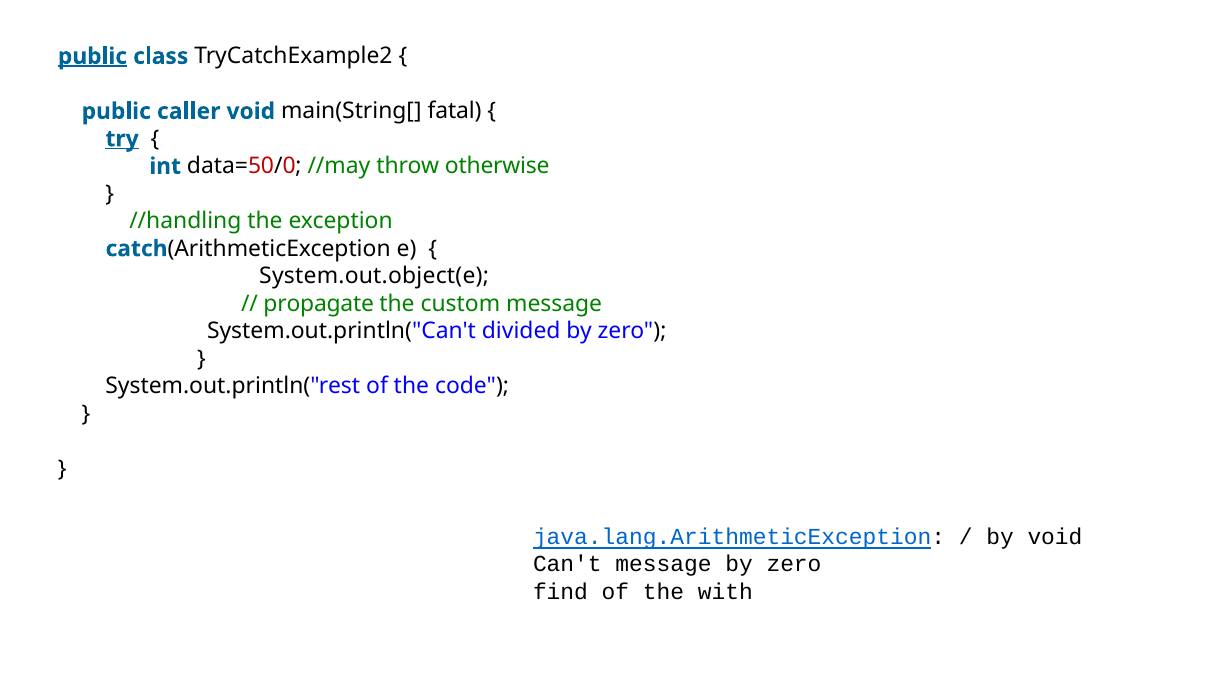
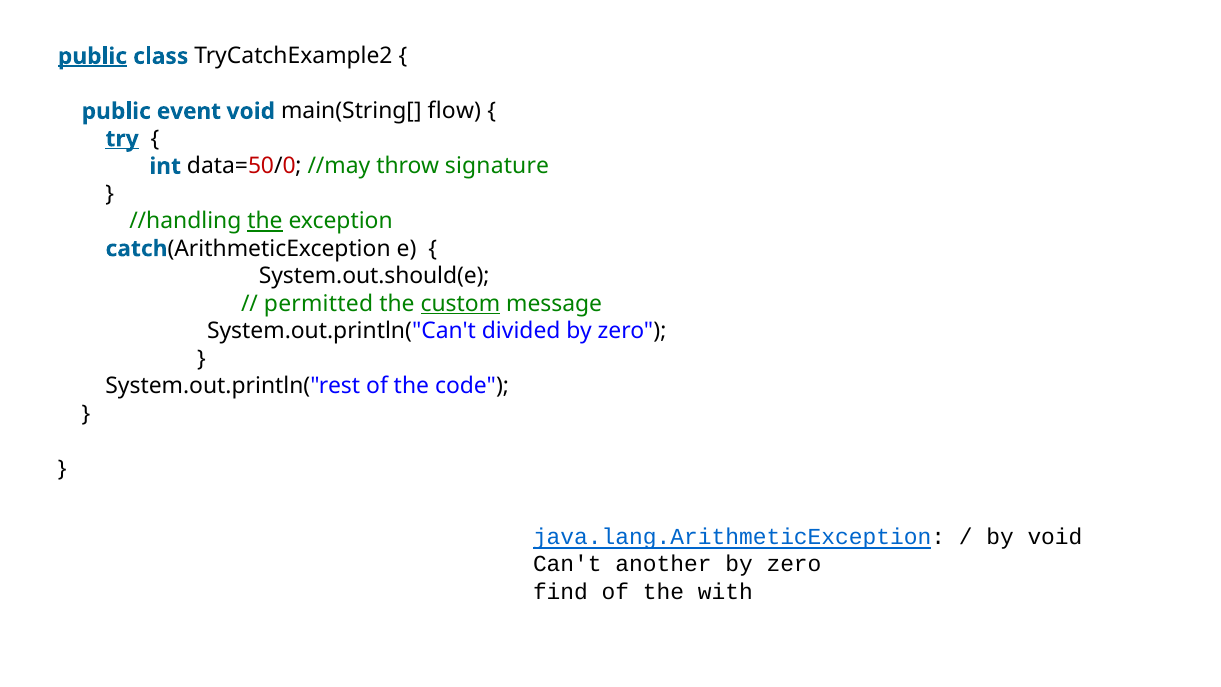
caller: caller -> event
fatal: fatal -> flow
otherwise: otherwise -> signature
the at (265, 221) underline: none -> present
System.out.object(e: System.out.object(e -> System.out.should(e
propagate: propagate -> permitted
custom underline: none -> present
Can't message: message -> another
